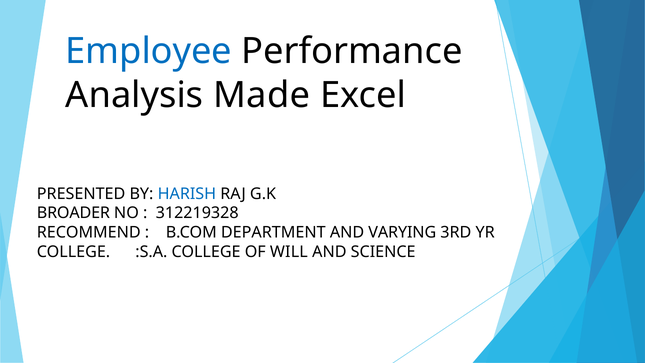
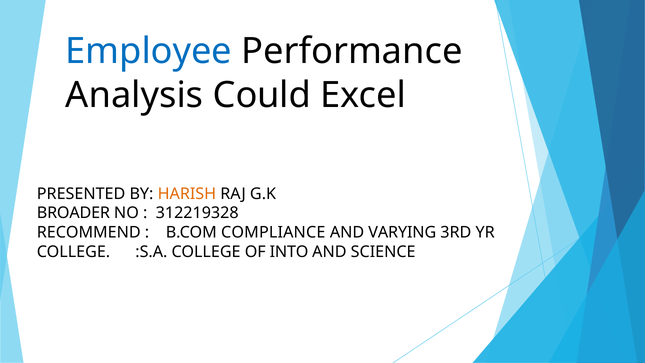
Made: Made -> Could
HARISH colour: blue -> orange
DEPARTMENT: DEPARTMENT -> COMPLIANCE
WILL: WILL -> INTO
